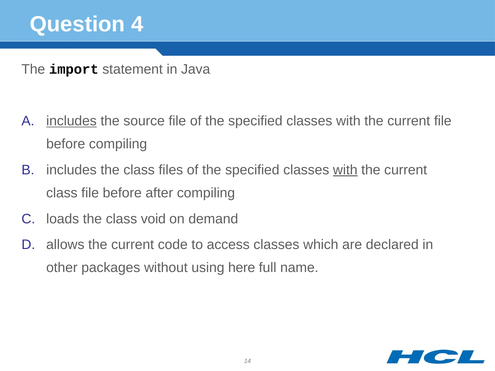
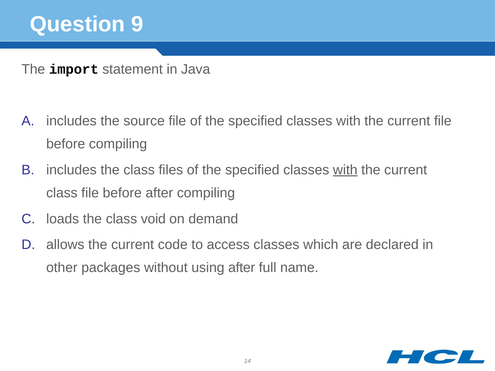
4: 4 -> 9
includes at (71, 121) underline: present -> none
using here: here -> after
